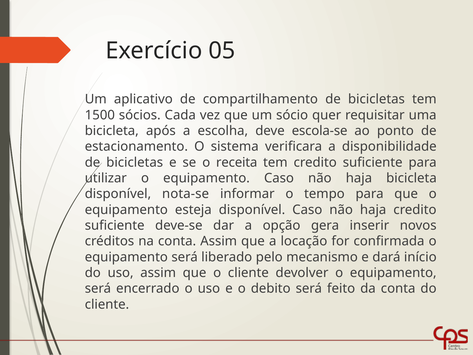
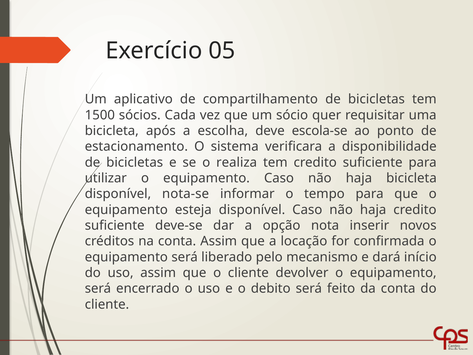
receita: receita -> realiza
gera: gera -> nota
